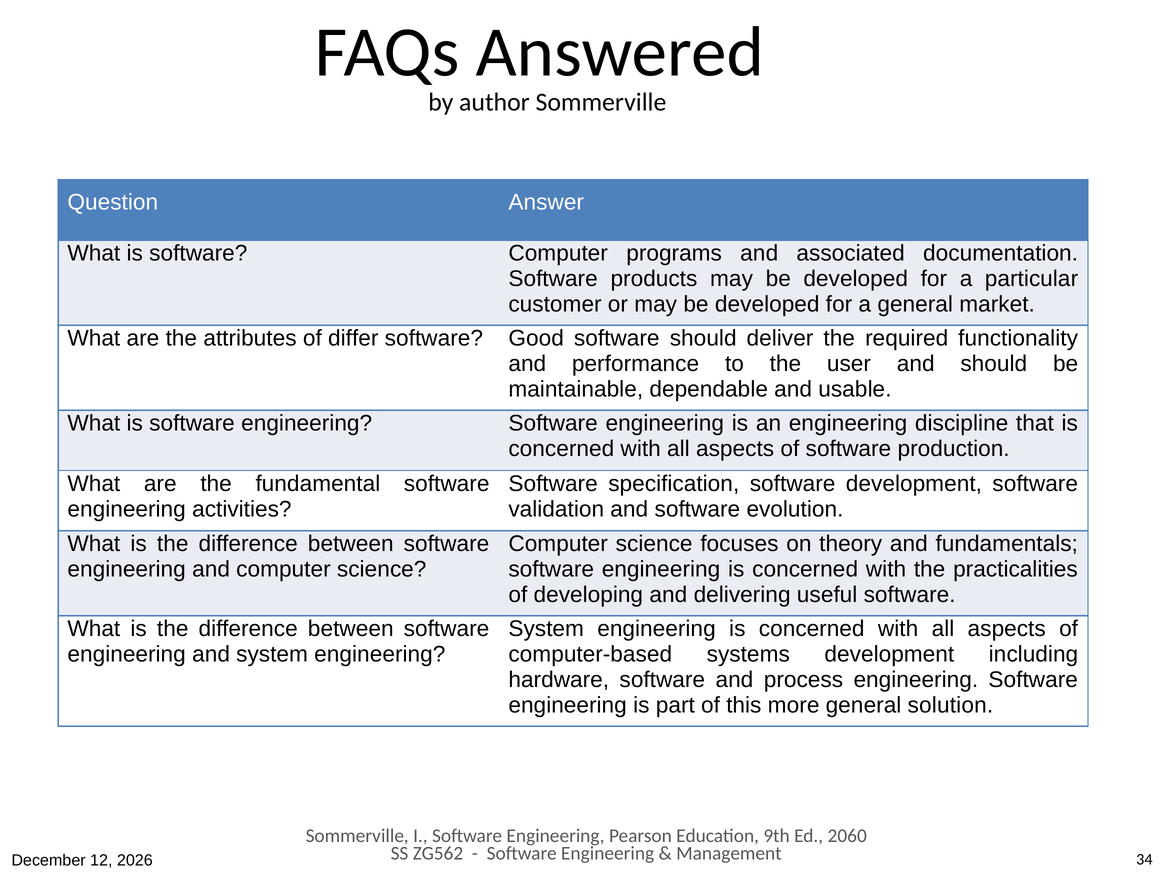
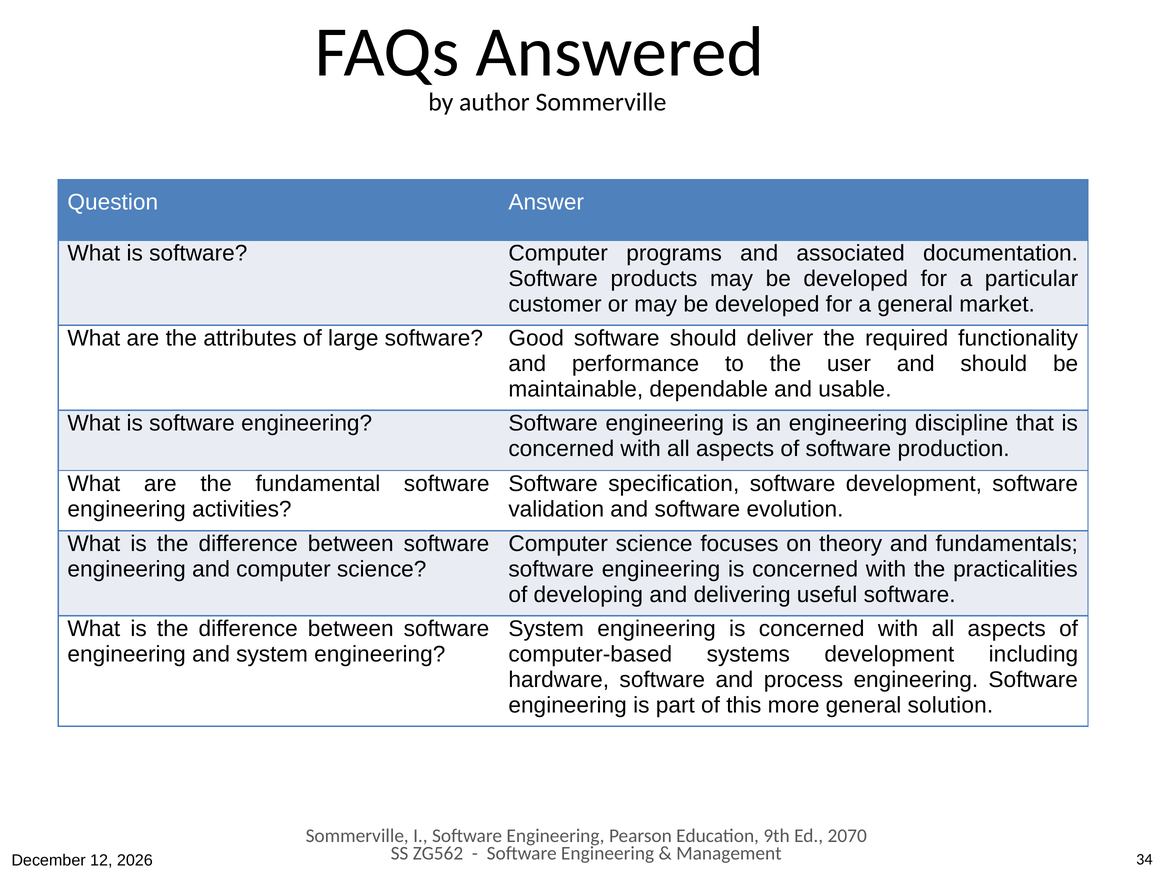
differ: differ -> large
2060: 2060 -> 2070
